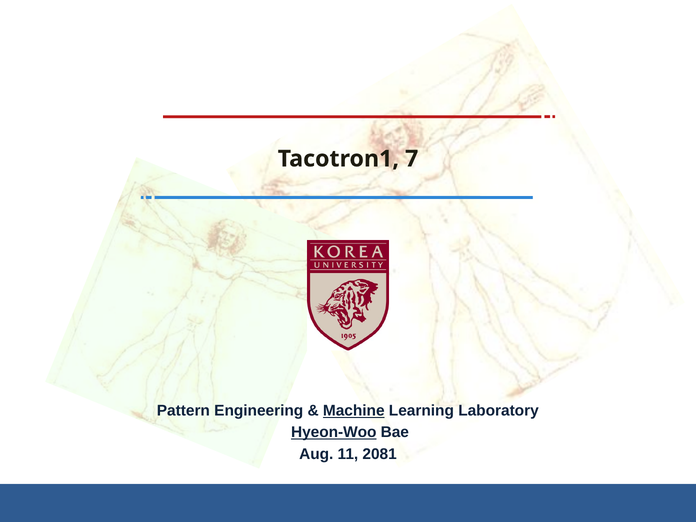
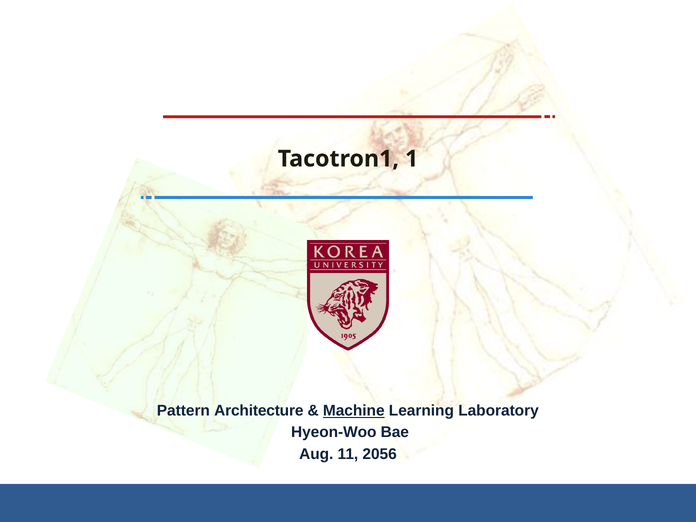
7: 7 -> 1
Engineering: Engineering -> Architecture
Hyeon-Woo underline: present -> none
2081: 2081 -> 2056
